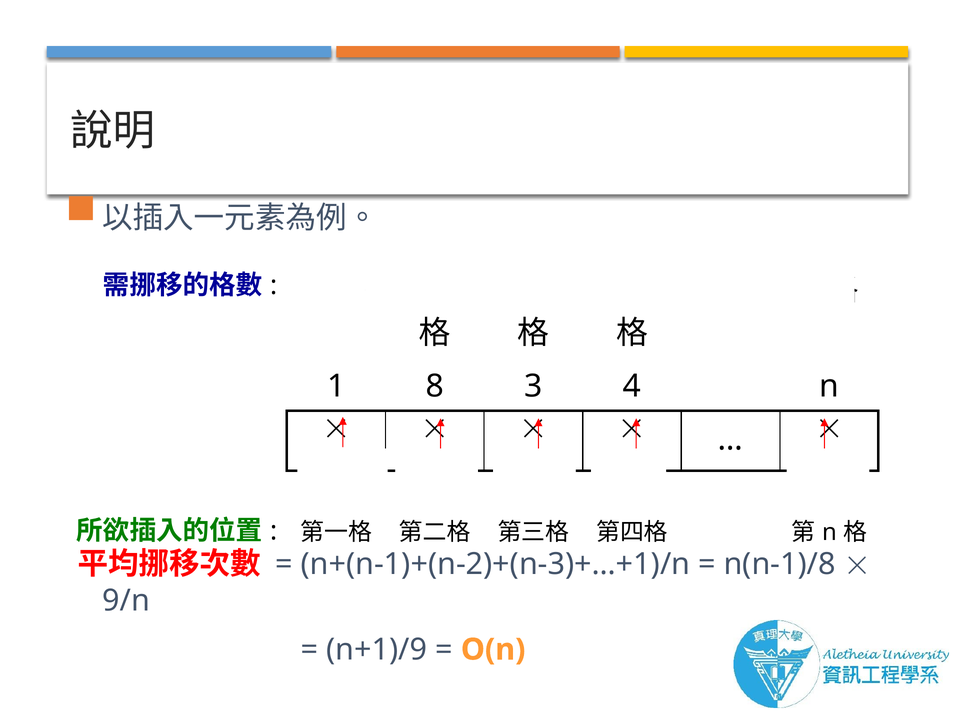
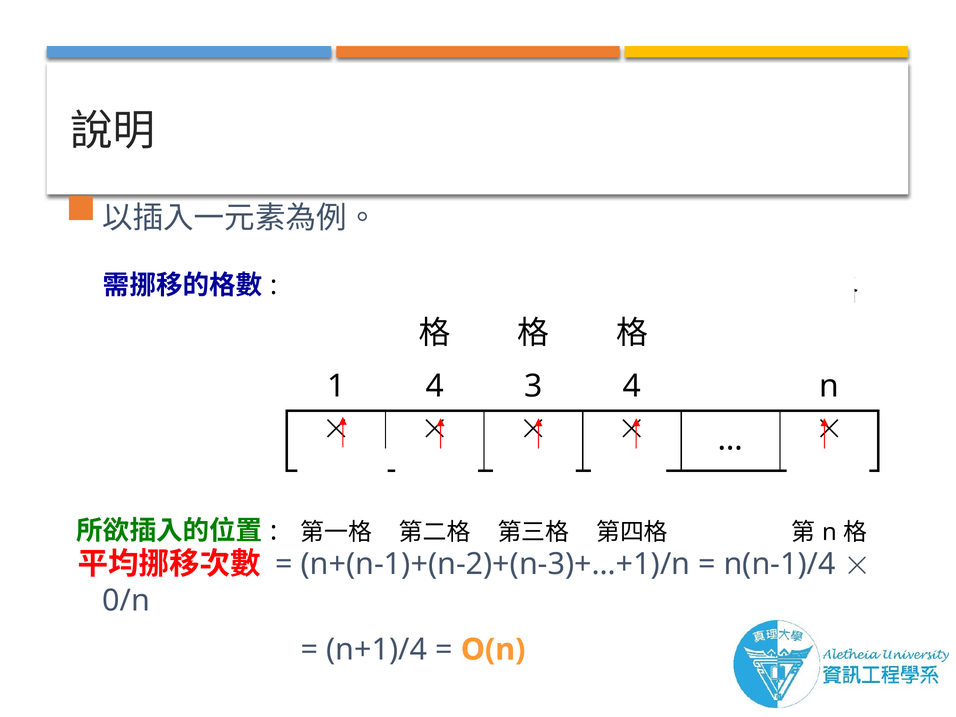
1 8: 8 -> 4
n(n-1)/8: n(n-1)/8 -> n(n-1)/4
9/n: 9/n -> 0/n
n+1)/9: n+1)/9 -> n+1)/4
